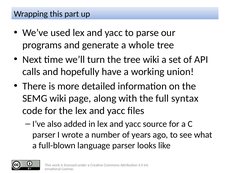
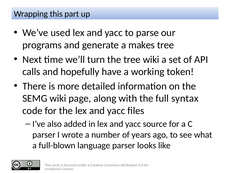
whole: whole -> makes
union: union -> token
